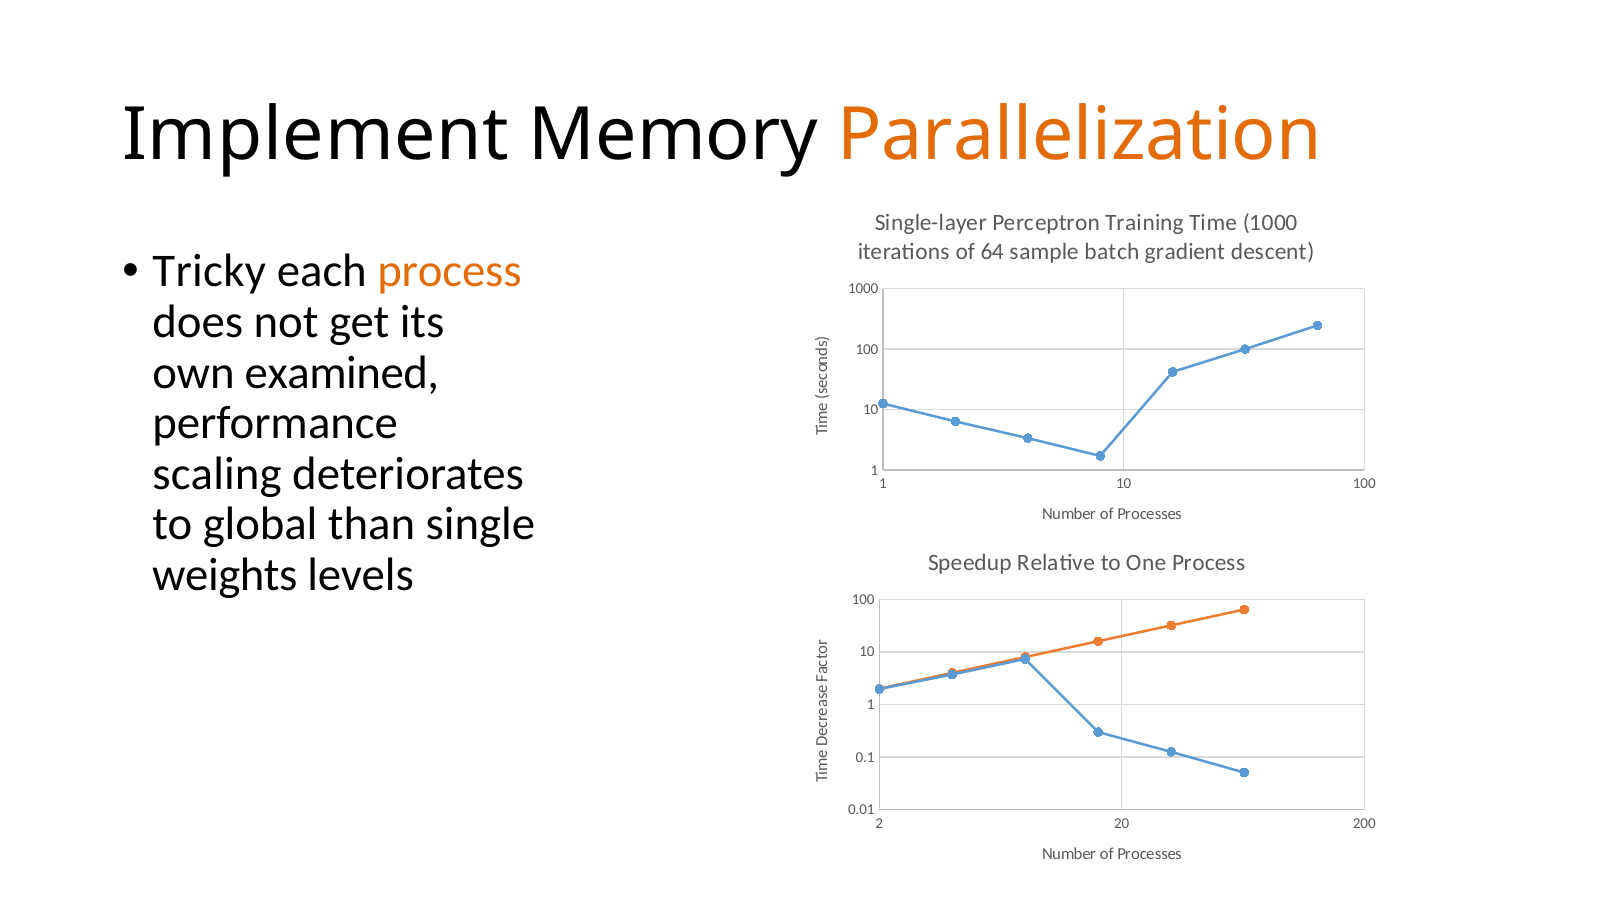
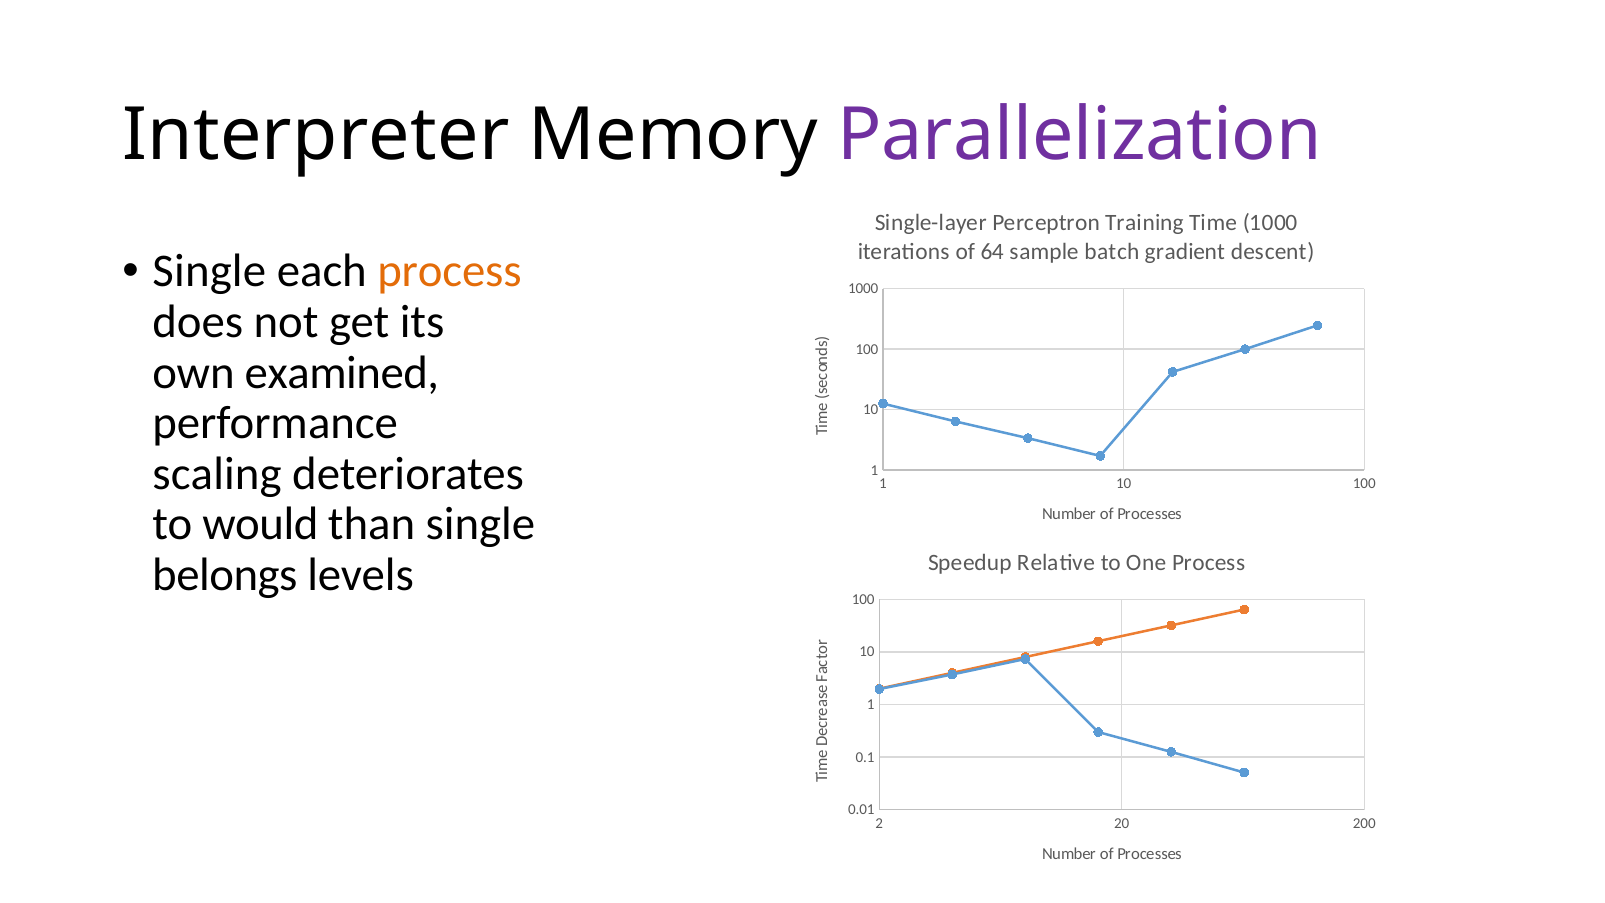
Implement: Implement -> Interpreter
Parallelization colour: orange -> purple
Tricky at (209, 271): Tricky -> Single
global: global -> would
weights: weights -> belongs
